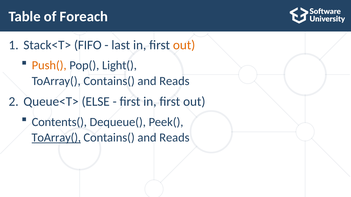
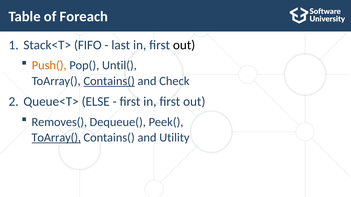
out at (184, 45) colour: orange -> black
Light(: Light( -> Until(
Contains( at (109, 81) underline: none -> present
Reads at (174, 81): Reads -> Check
Contents(: Contents( -> Removes(
Reads at (174, 138): Reads -> Utility
